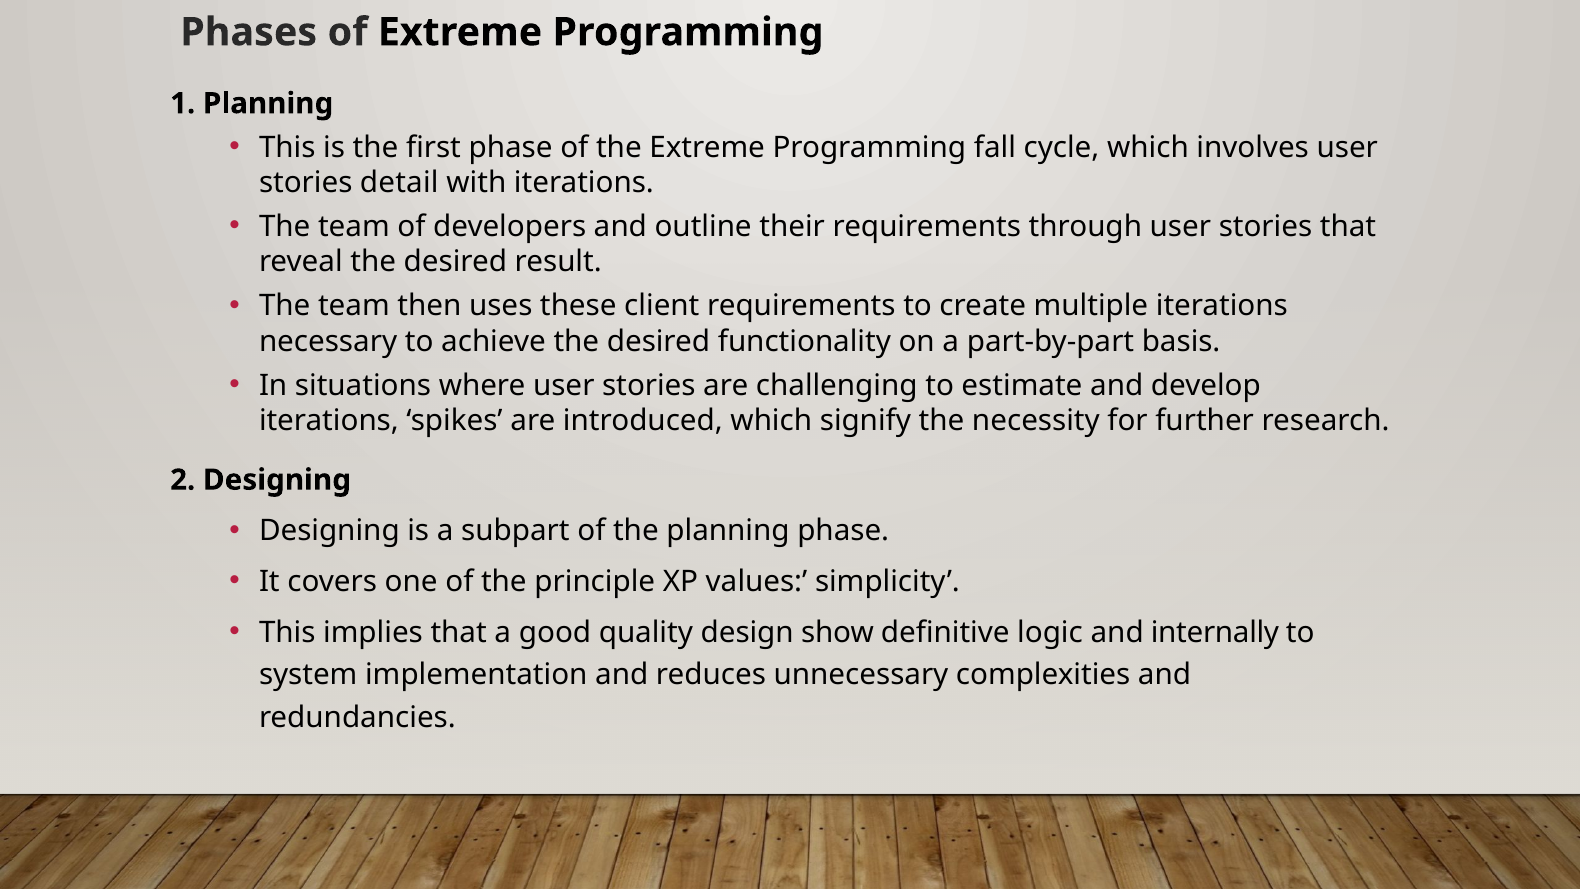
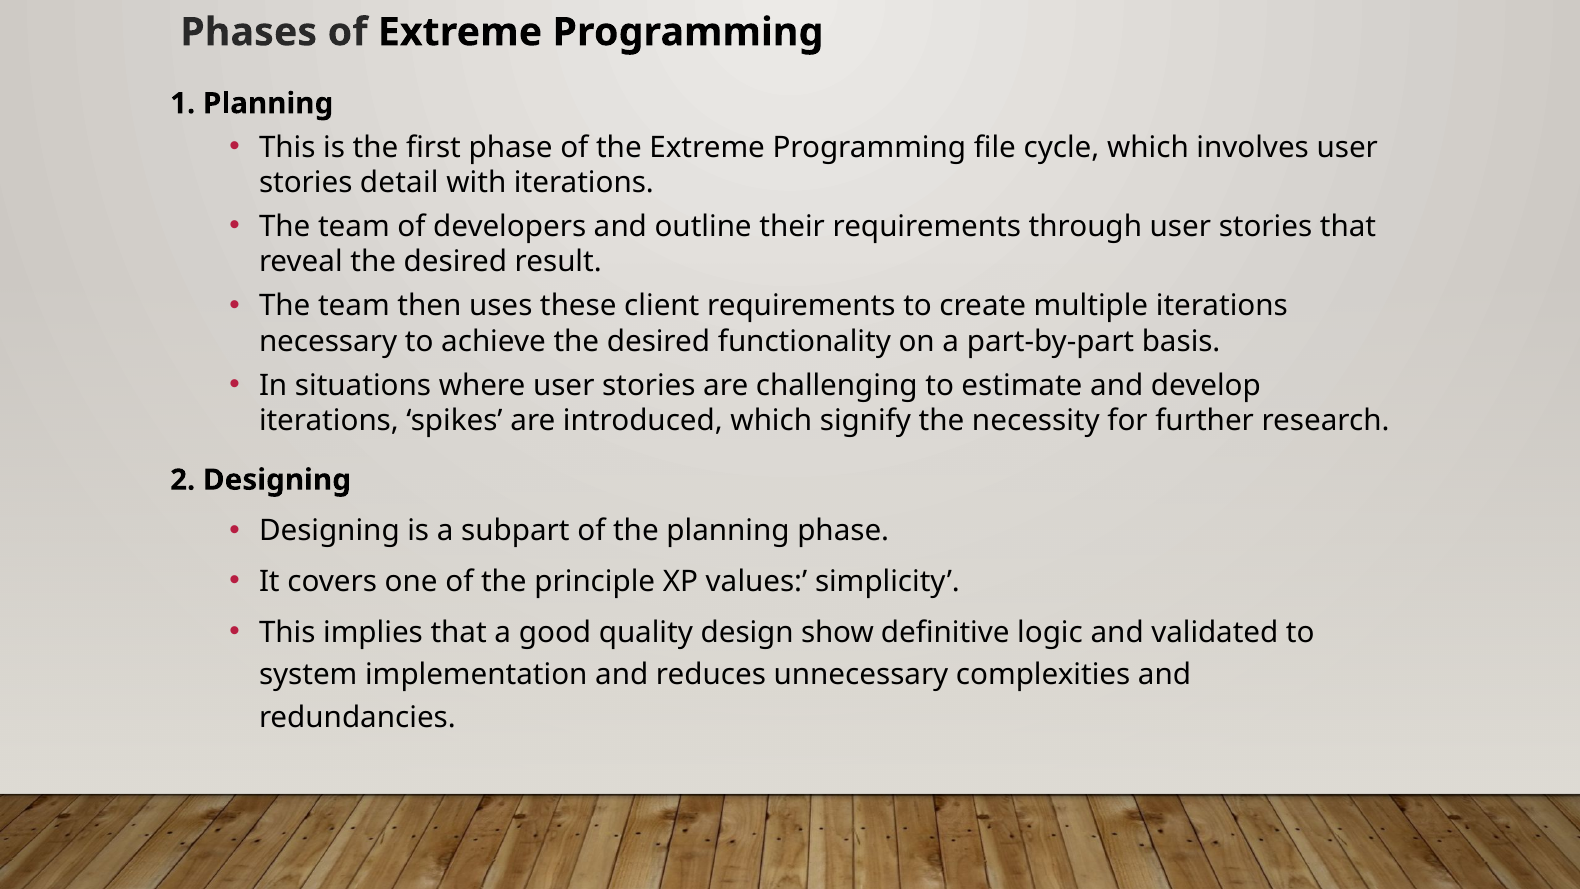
fall: fall -> file
internally: internally -> validated
